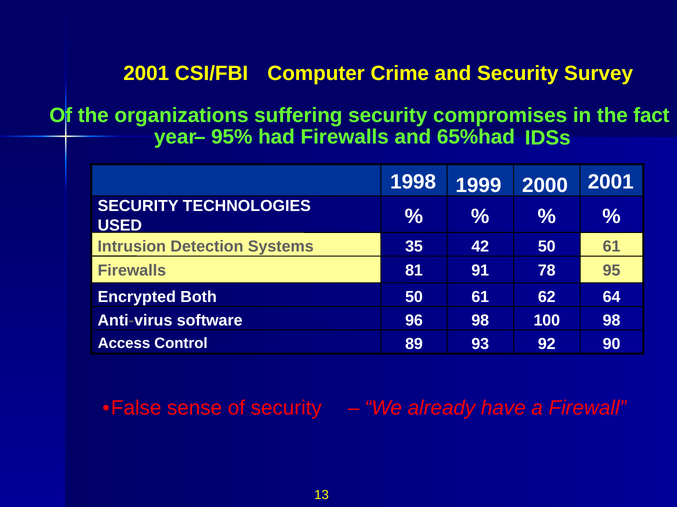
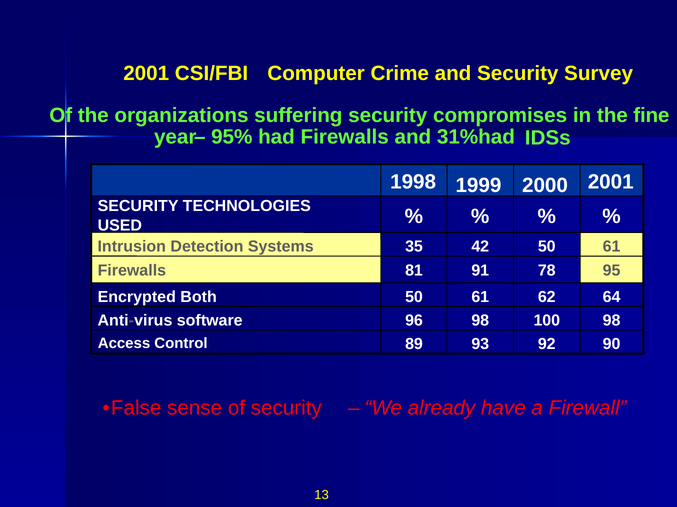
fact: fact -> fine
65%had: 65%had -> 31%had
